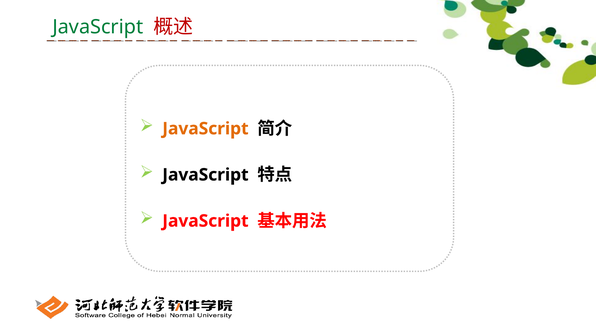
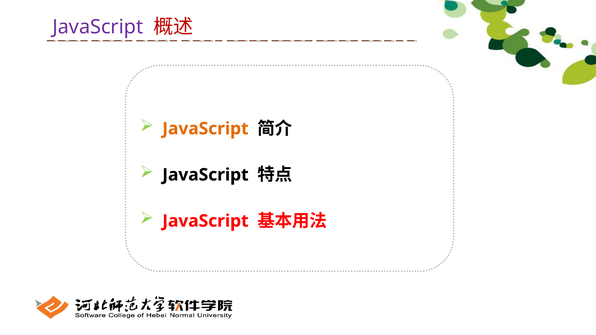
JavaScript at (98, 27) colour: green -> purple
